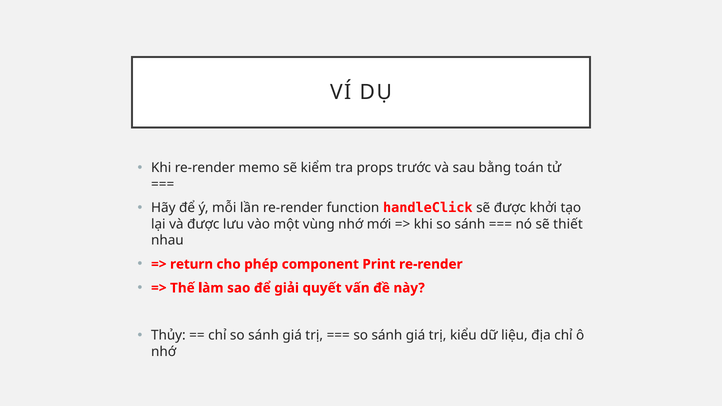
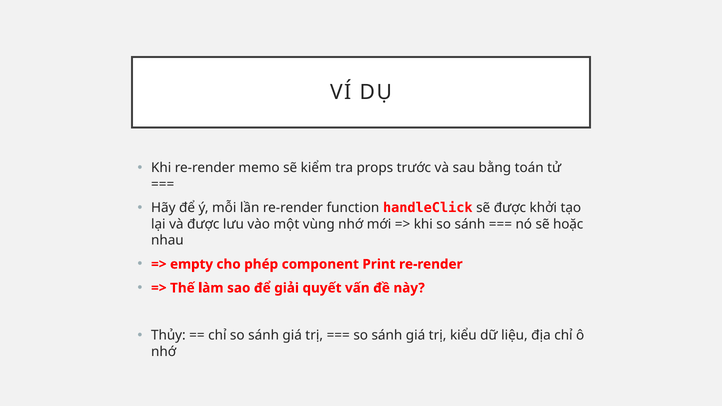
thiết: thiết -> hoặc
return: return -> empty
